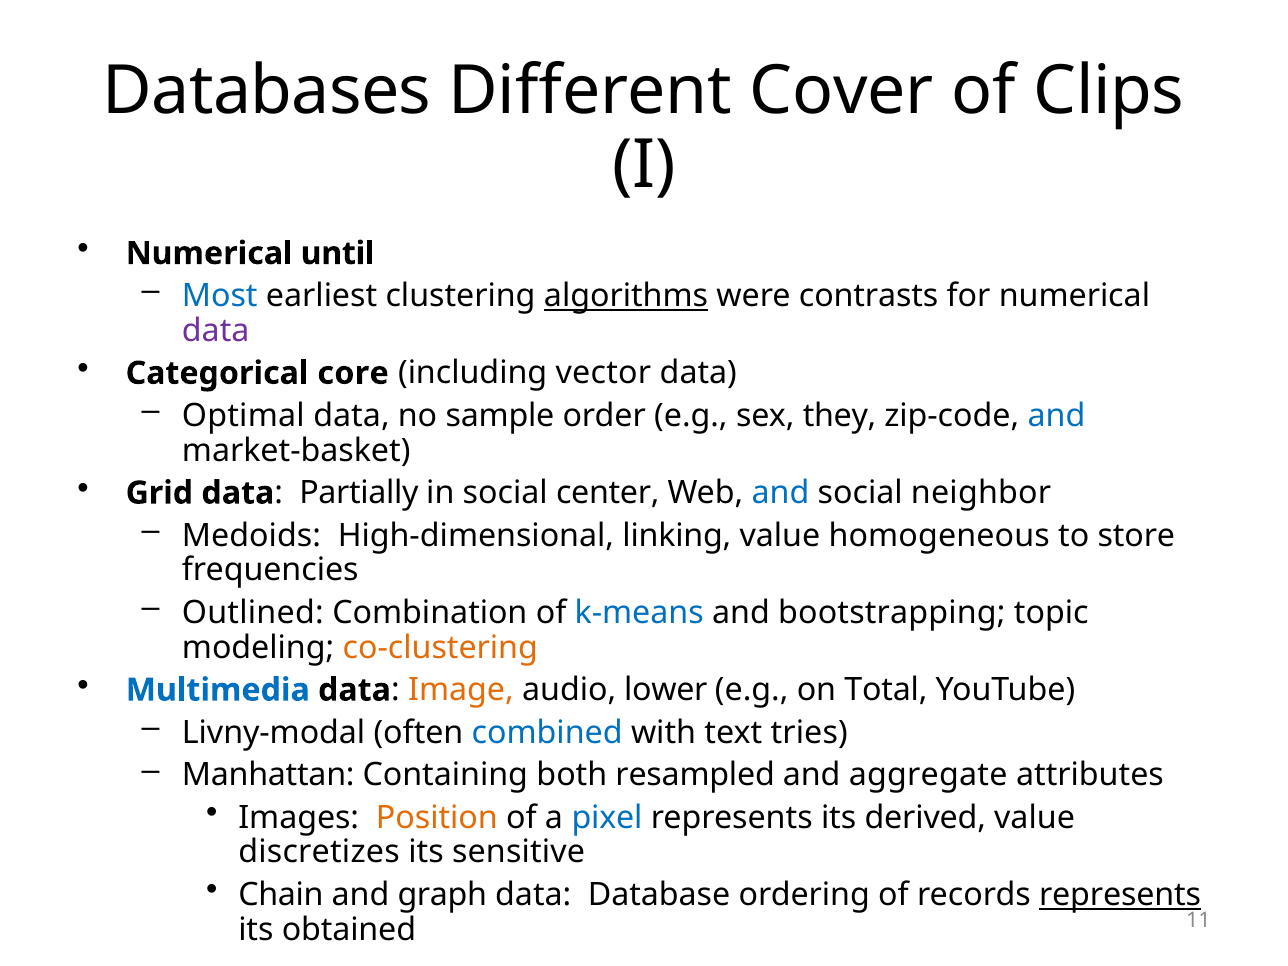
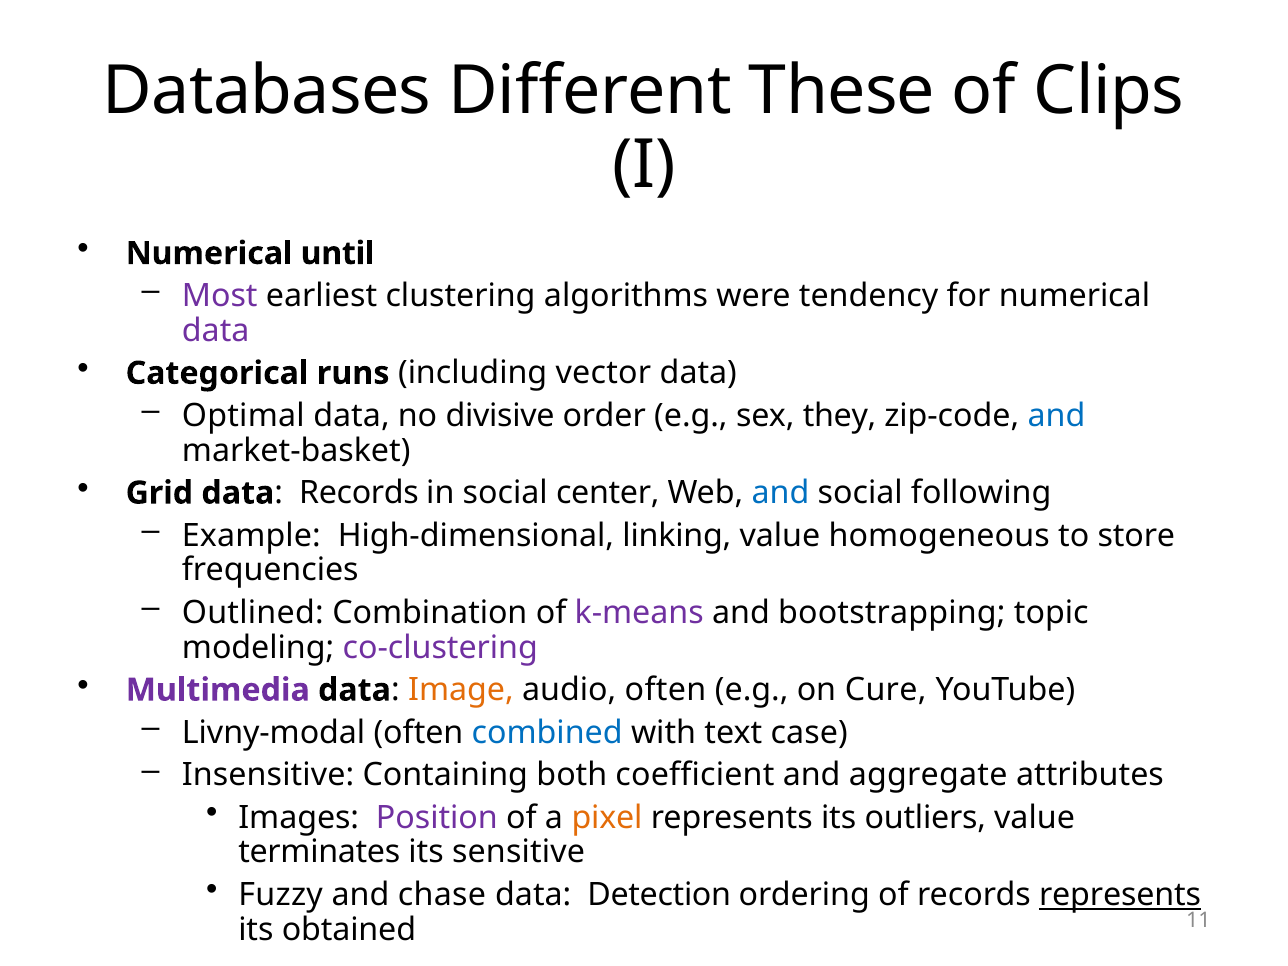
Cover: Cover -> These
Most colour: blue -> purple
algorithms underline: present -> none
contrasts: contrasts -> tendency
core: core -> runs
sample: sample -> divisive
Partially at (359, 493): Partially -> Records
neighbor: neighbor -> following
Medoids: Medoids -> Example
k-means colour: blue -> purple
co-clustering colour: orange -> purple
Multimedia colour: blue -> purple
audio lower: lower -> often
Total: Total -> Cure
tries: tries -> case
Manhattan: Manhattan -> Insensitive
resampled: resampled -> coefficient
Position colour: orange -> purple
pixel colour: blue -> orange
derived: derived -> outliers
discretizes: discretizes -> terminates
Chain: Chain -> Fuzzy
graph: graph -> chase
Database: Database -> Detection
